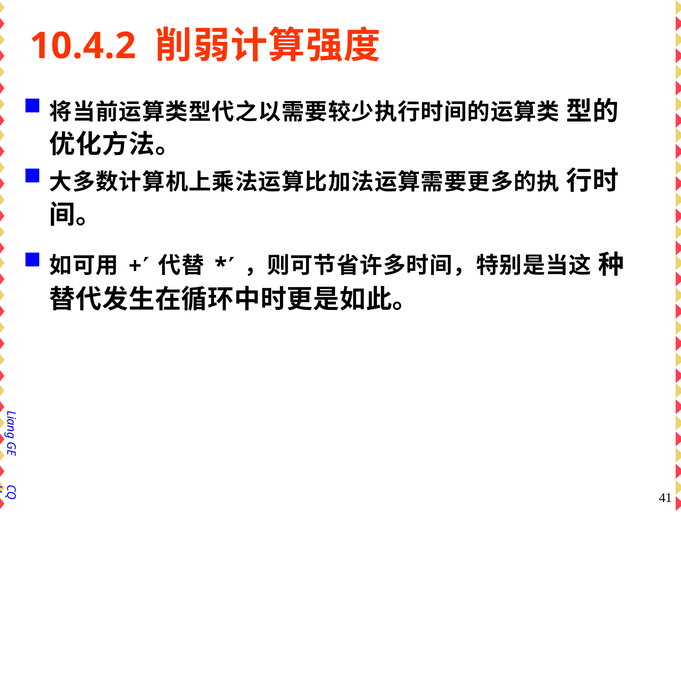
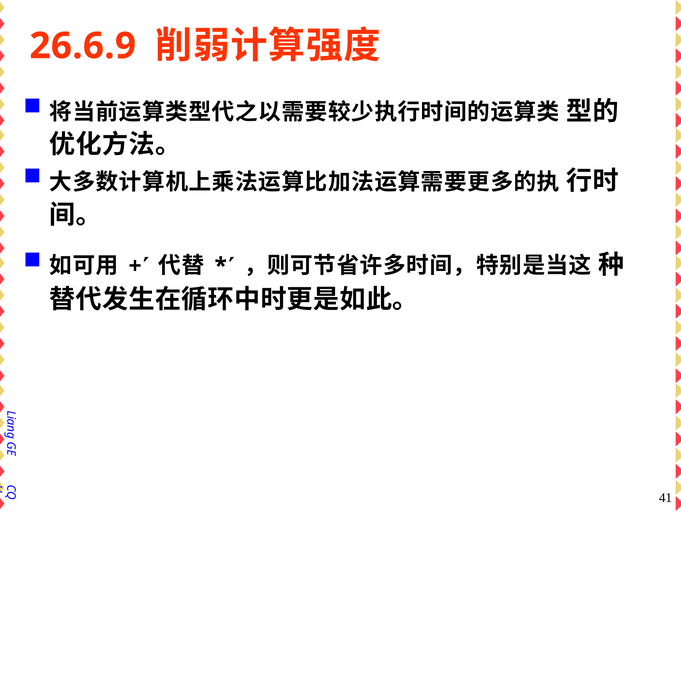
10.4.2: 10.4.2 -> 26.6.9
